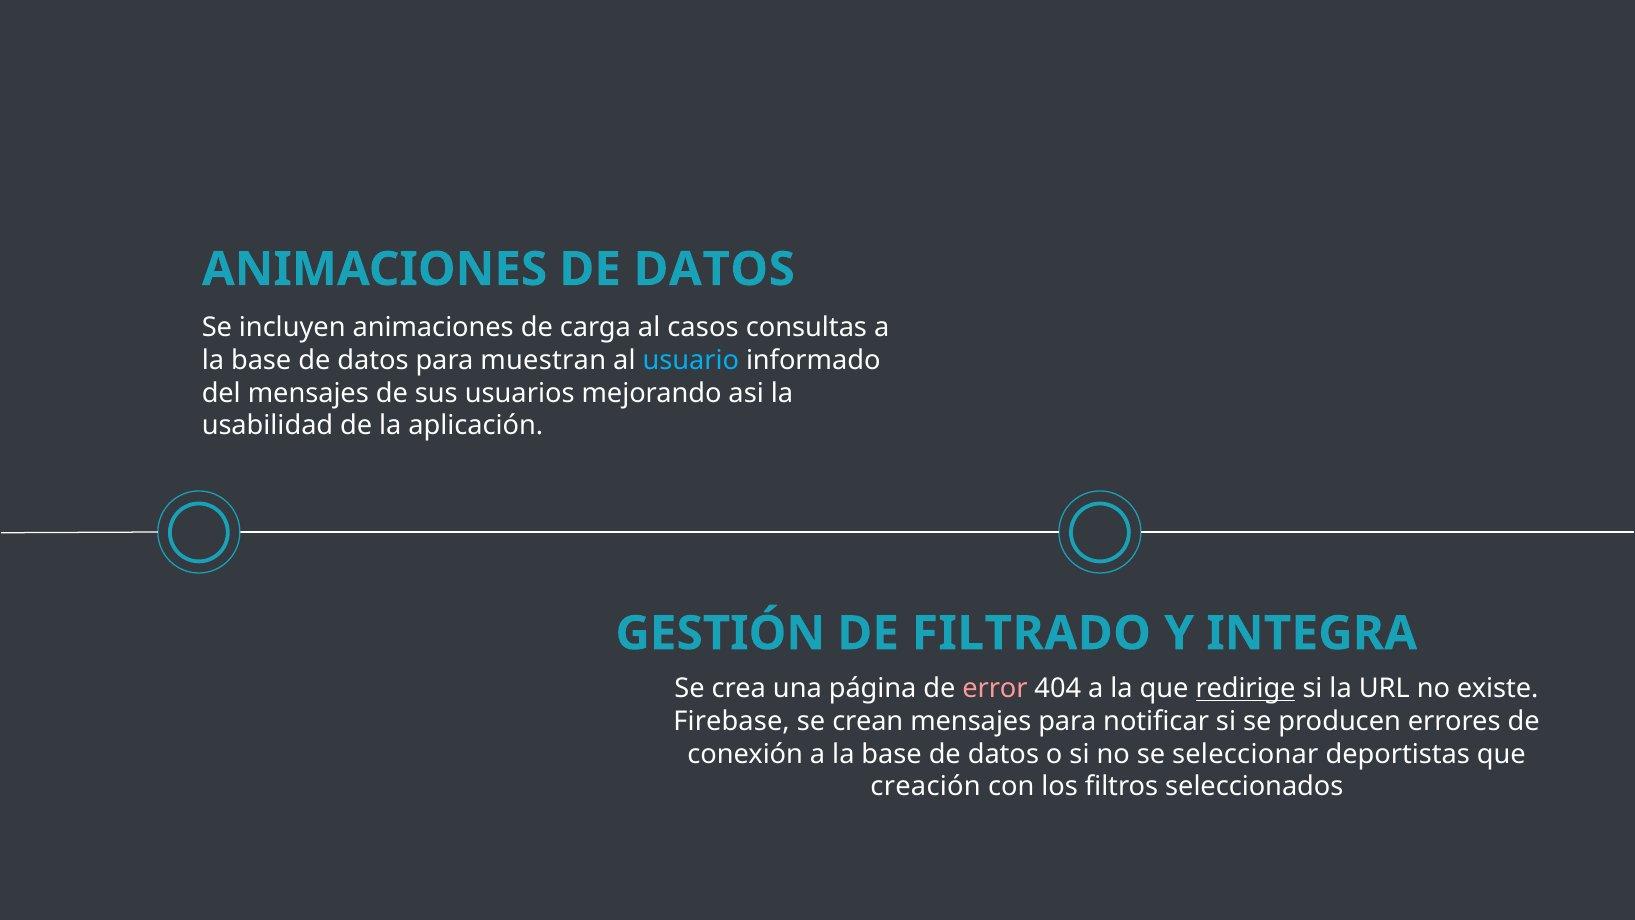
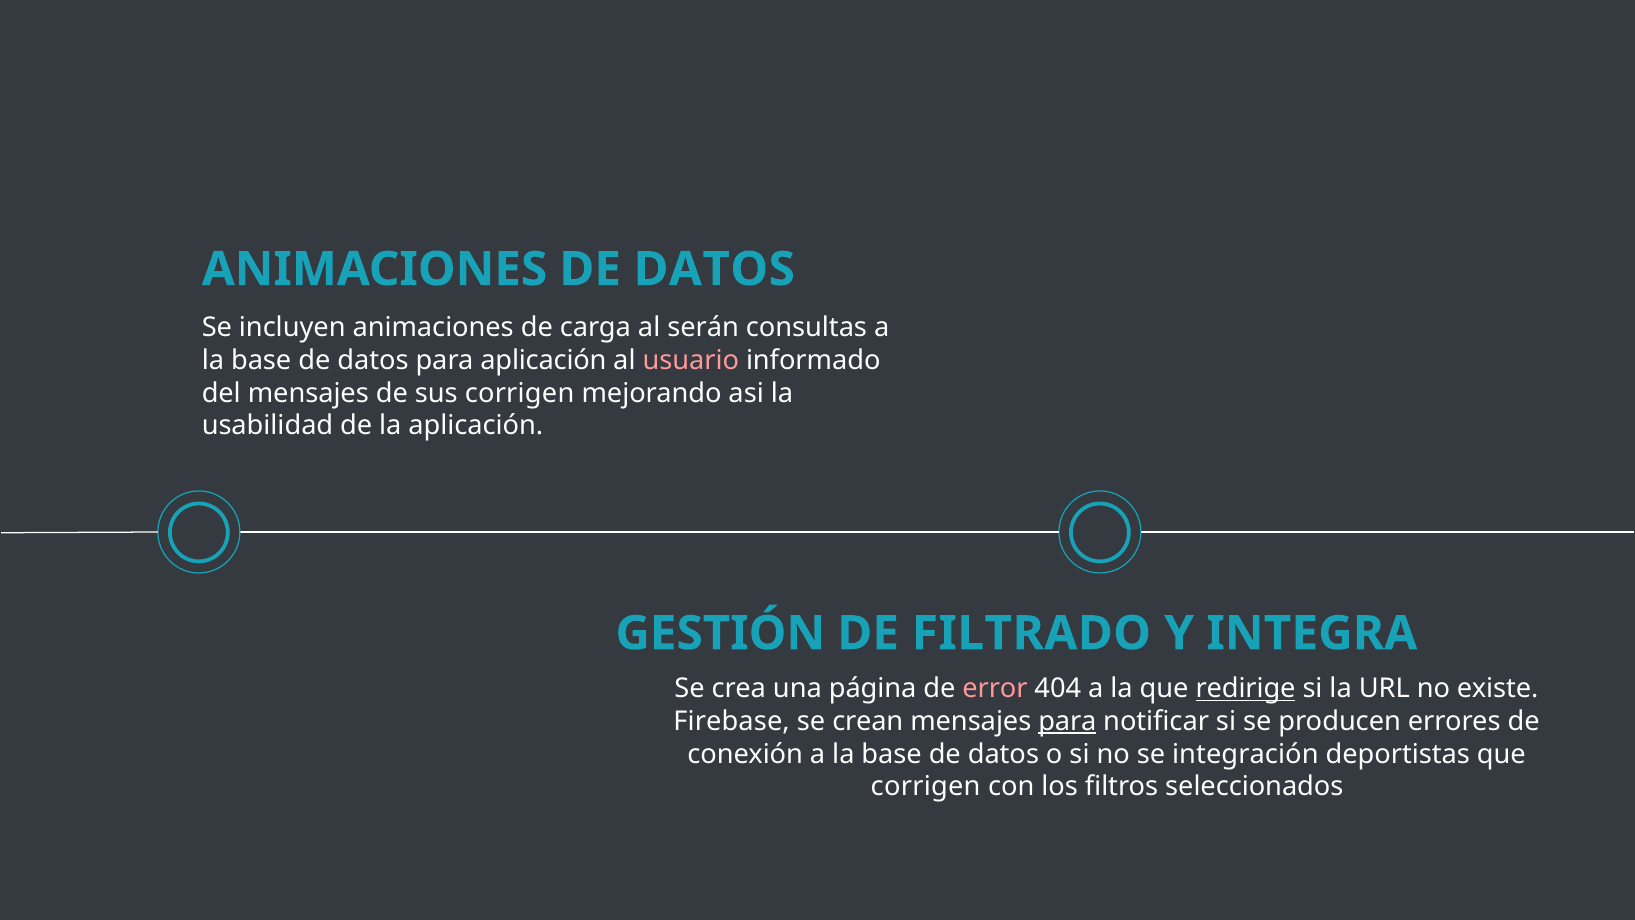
casos: casos -> serán
para muestran: muestran -> aplicación
usuario colour: light blue -> pink
sus usuarios: usuarios -> corrigen
para at (1067, 721) underline: none -> present
seleccionar: seleccionar -> integración
creación at (926, 787): creación -> corrigen
